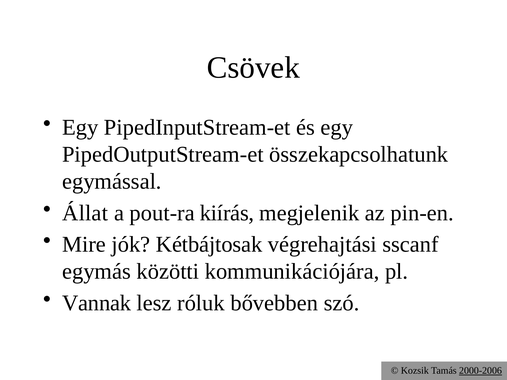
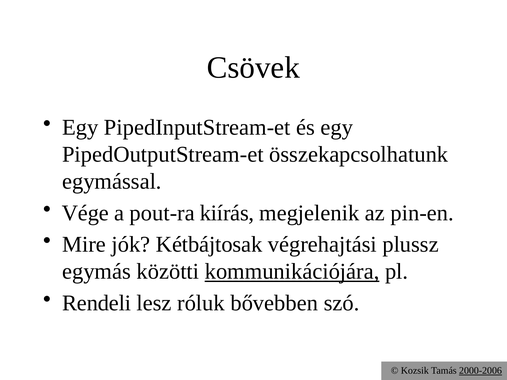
Állat: Állat -> Vége
sscanf: sscanf -> plussz
kommunikációjára underline: none -> present
Vannak: Vannak -> Rendeli
